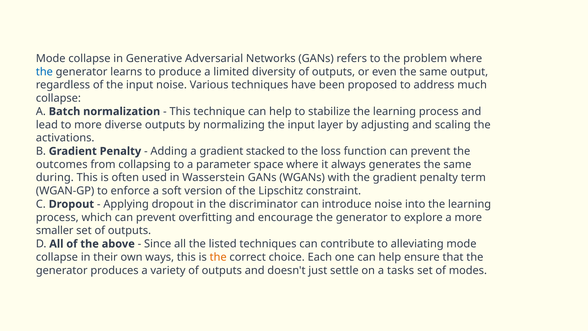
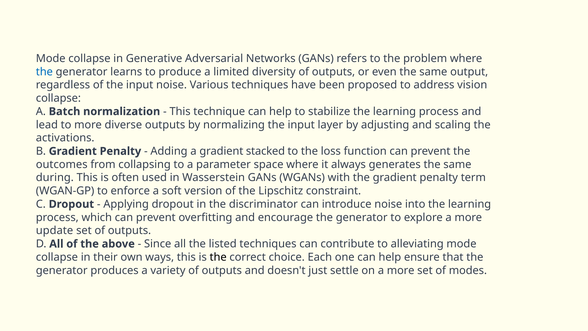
much: much -> vision
smaller: smaller -> update
the at (218, 257) colour: orange -> black
on a tasks: tasks -> more
